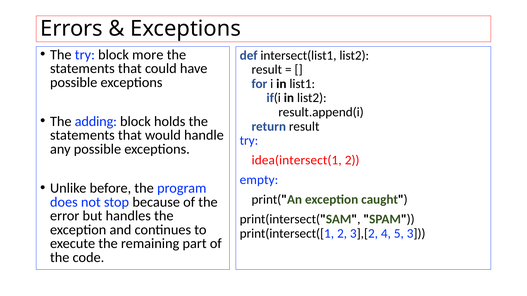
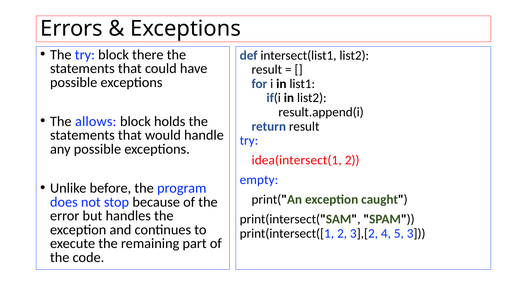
more: more -> there
adding: adding -> allows
